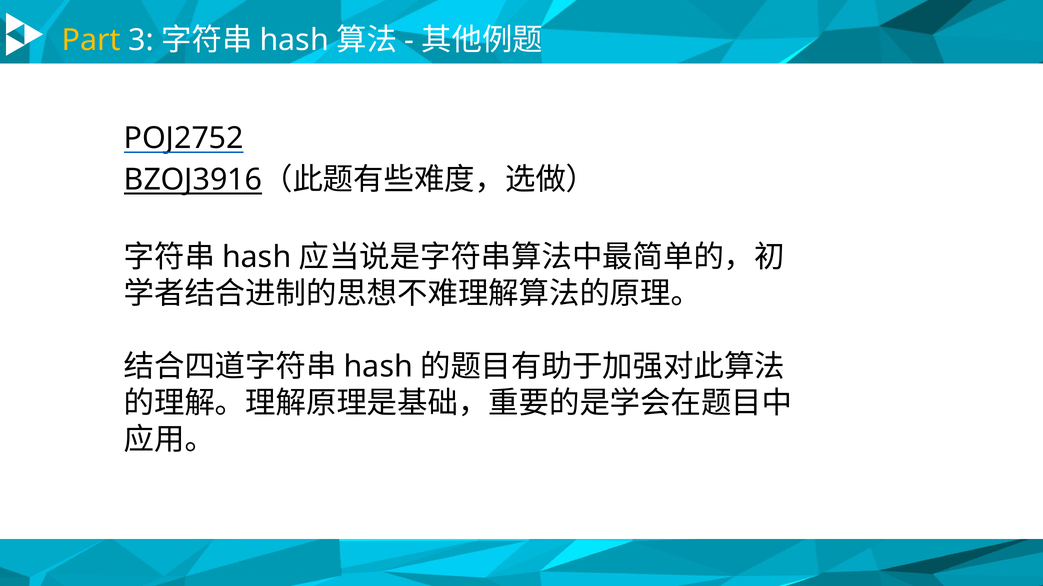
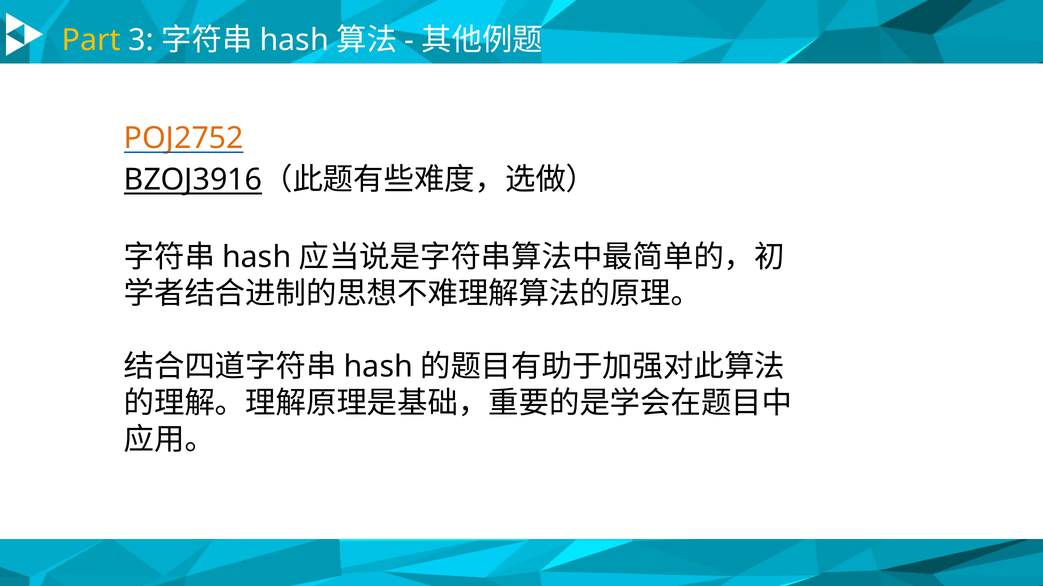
POJ2752 colour: black -> orange
